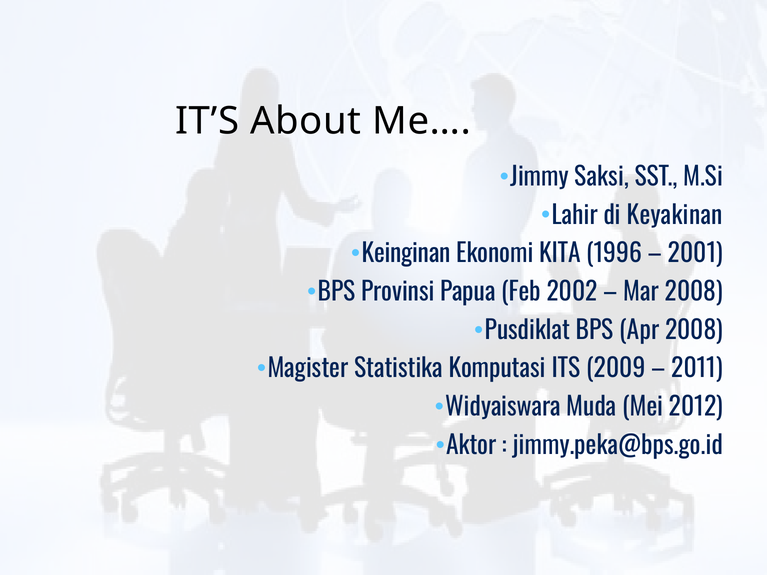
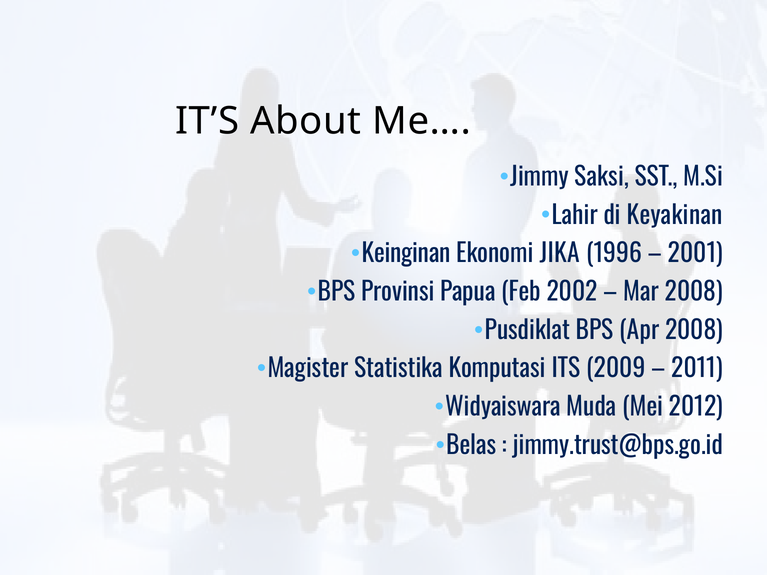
KITA: KITA -> JIKA
Aktor: Aktor -> Belas
jimmy.peka@bps.go.id: jimmy.peka@bps.go.id -> jimmy.trust@bps.go.id
